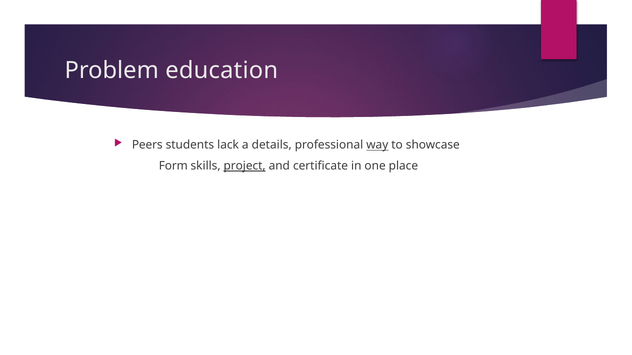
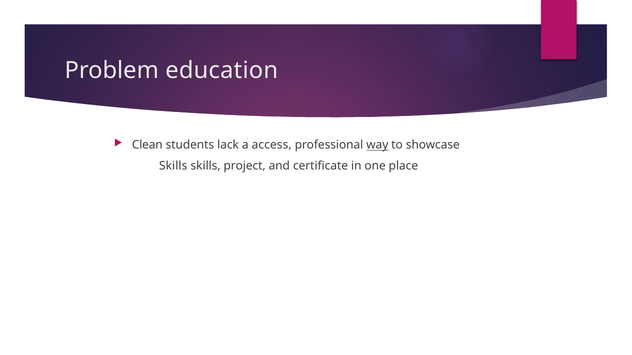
Peers: Peers -> Clean
details: details -> access
Form at (173, 166): Form -> Skills
project underline: present -> none
